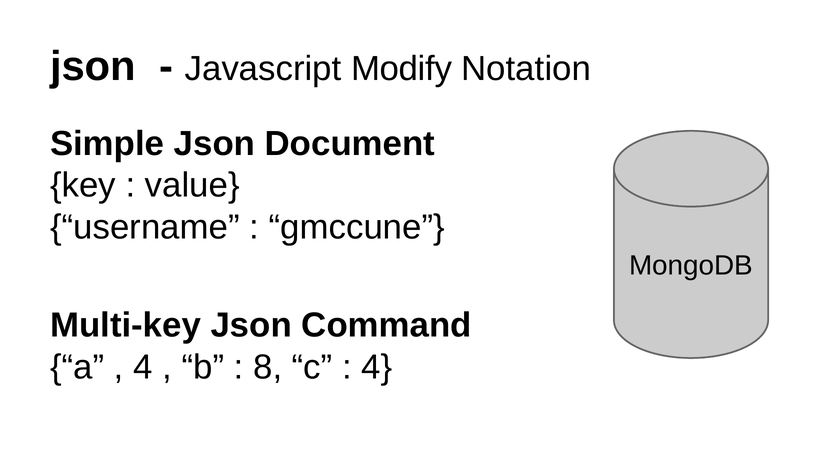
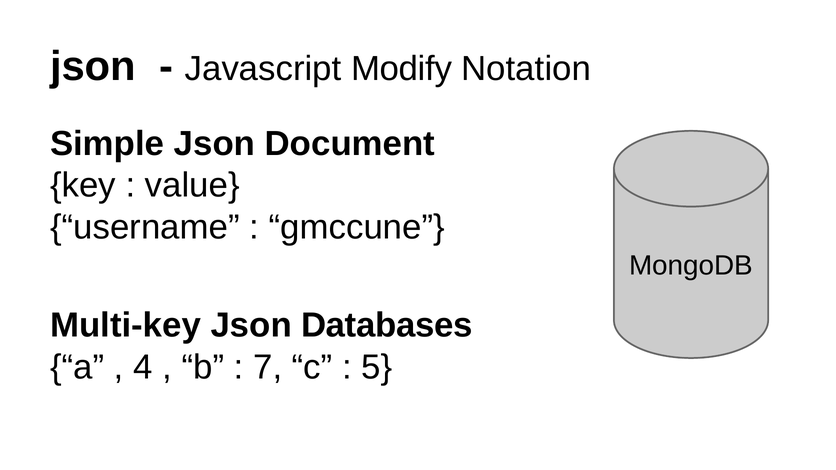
Command: Command -> Databases
8: 8 -> 7
4 at (377, 367): 4 -> 5
